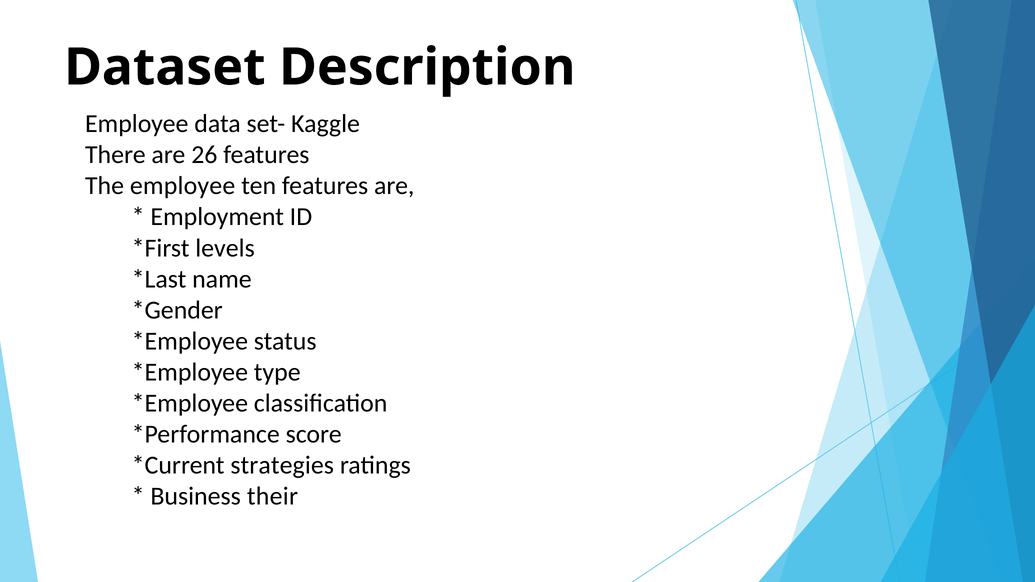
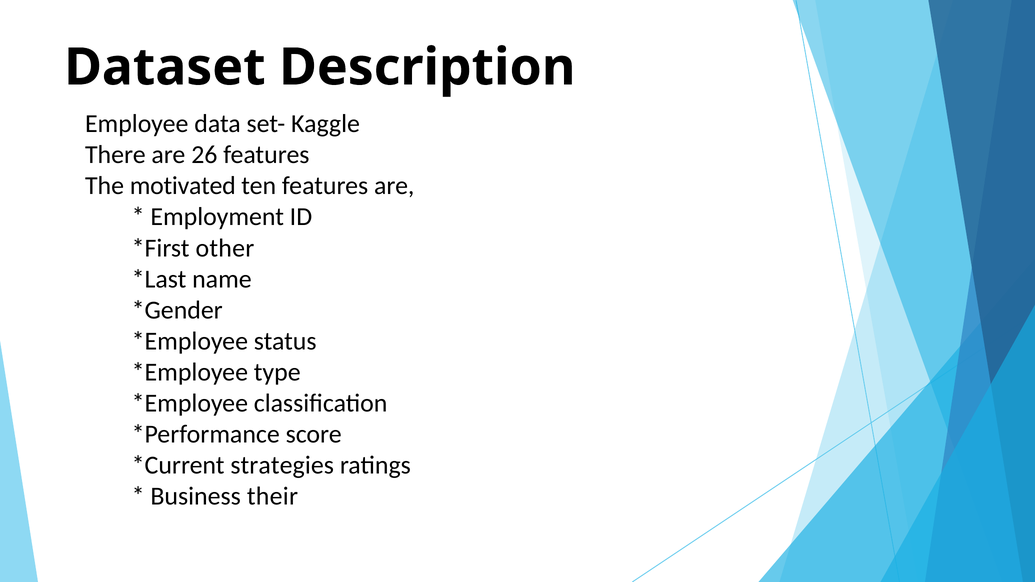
The employee: employee -> motivated
levels: levels -> other
